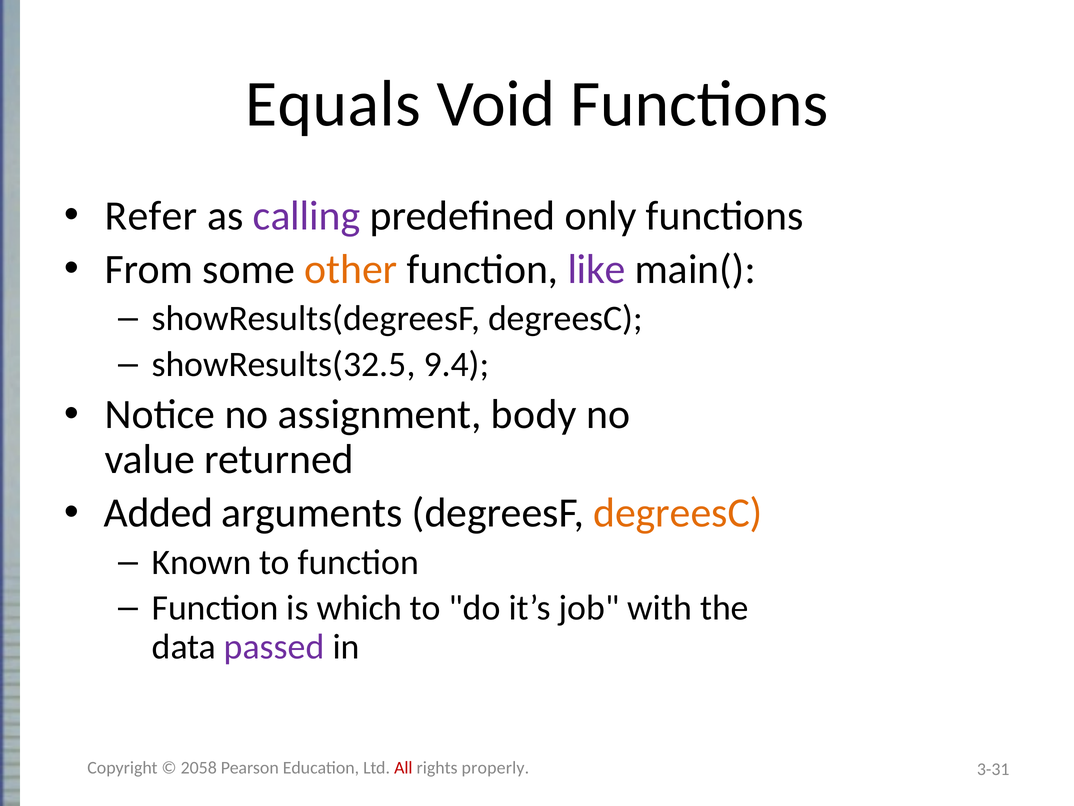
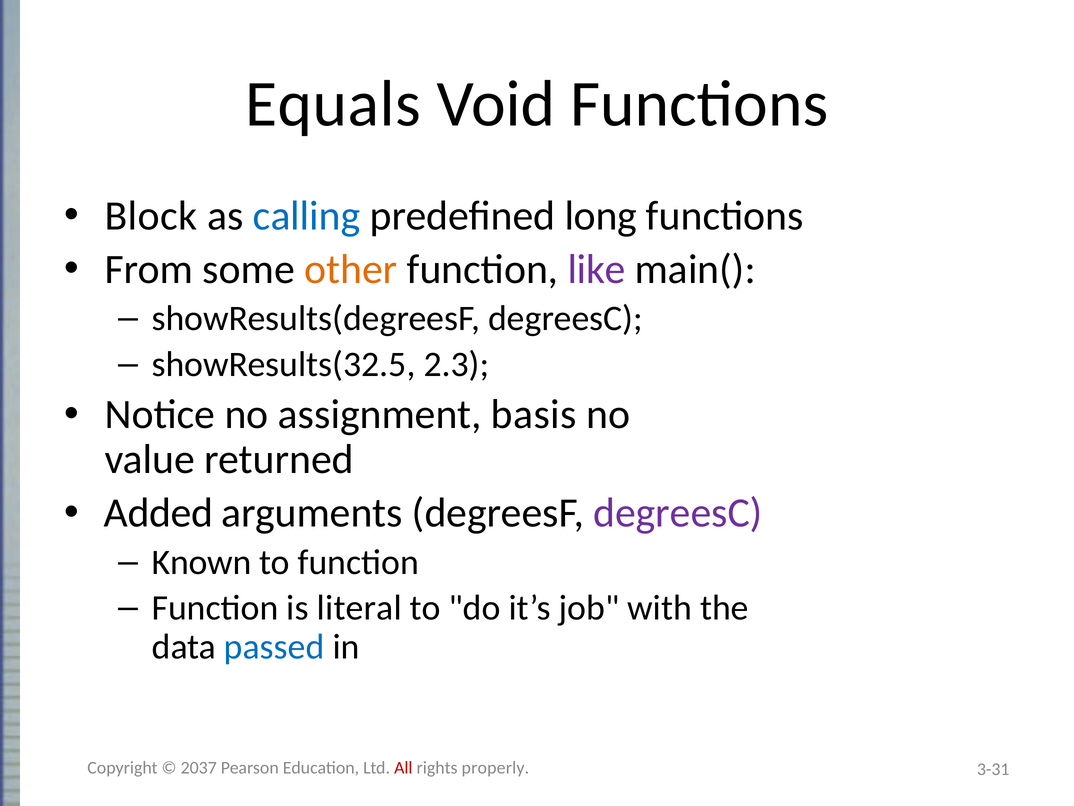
Refer: Refer -> Block
calling colour: purple -> blue
only: only -> long
9.4: 9.4 -> 2.3
body: body -> basis
degreesC at (678, 513) colour: orange -> purple
which: which -> literal
passed colour: purple -> blue
2058: 2058 -> 2037
